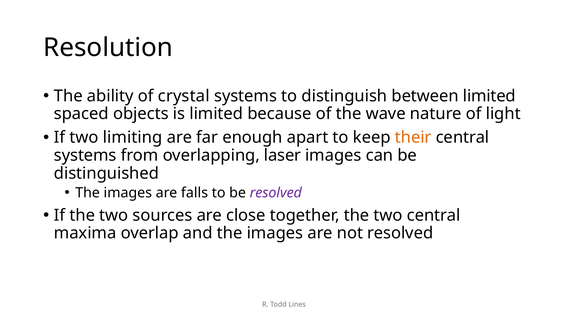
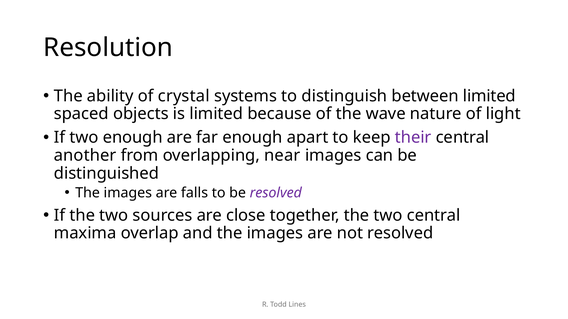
two limiting: limiting -> enough
their colour: orange -> purple
systems at (85, 156): systems -> another
laser: laser -> near
